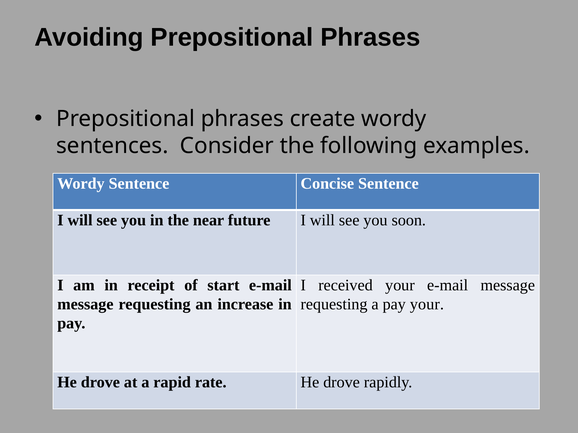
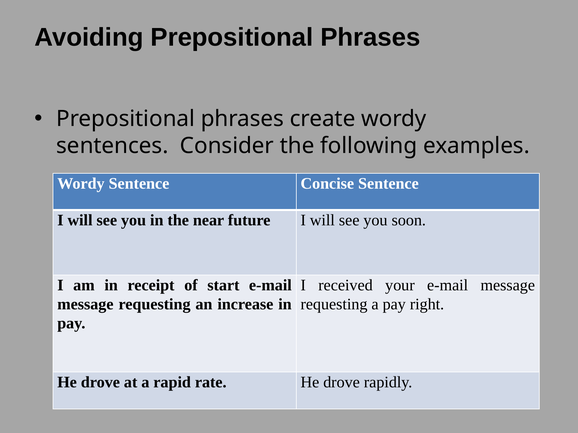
pay your: your -> right
